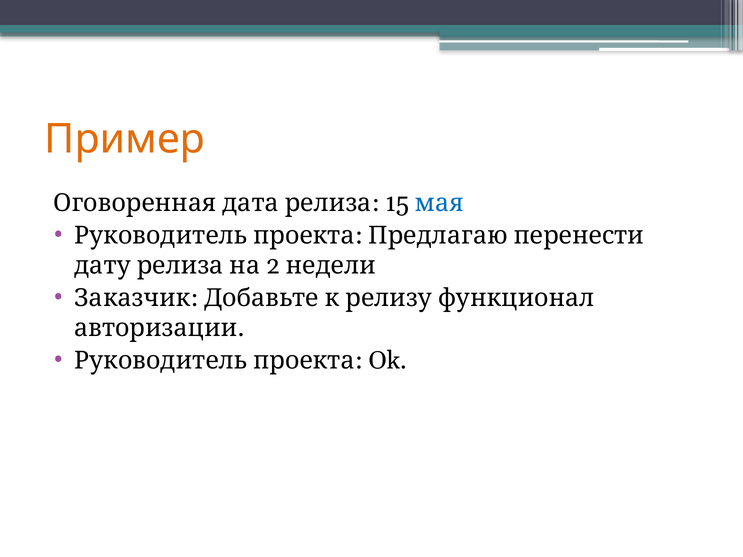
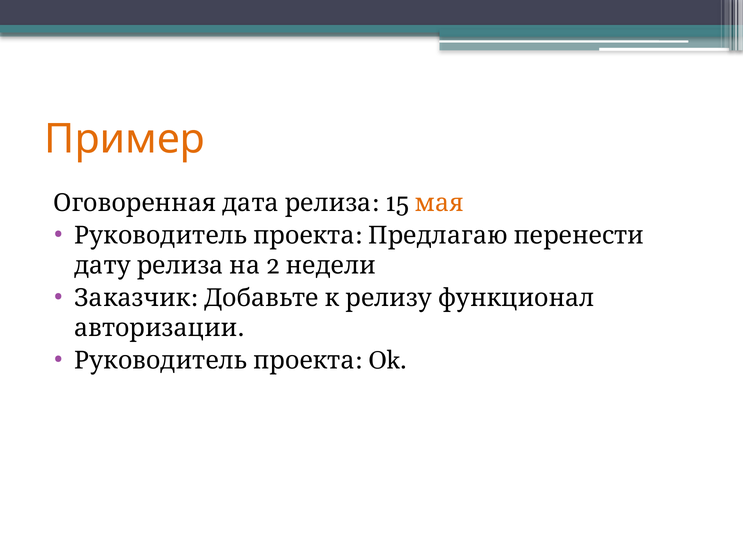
мая colour: blue -> orange
